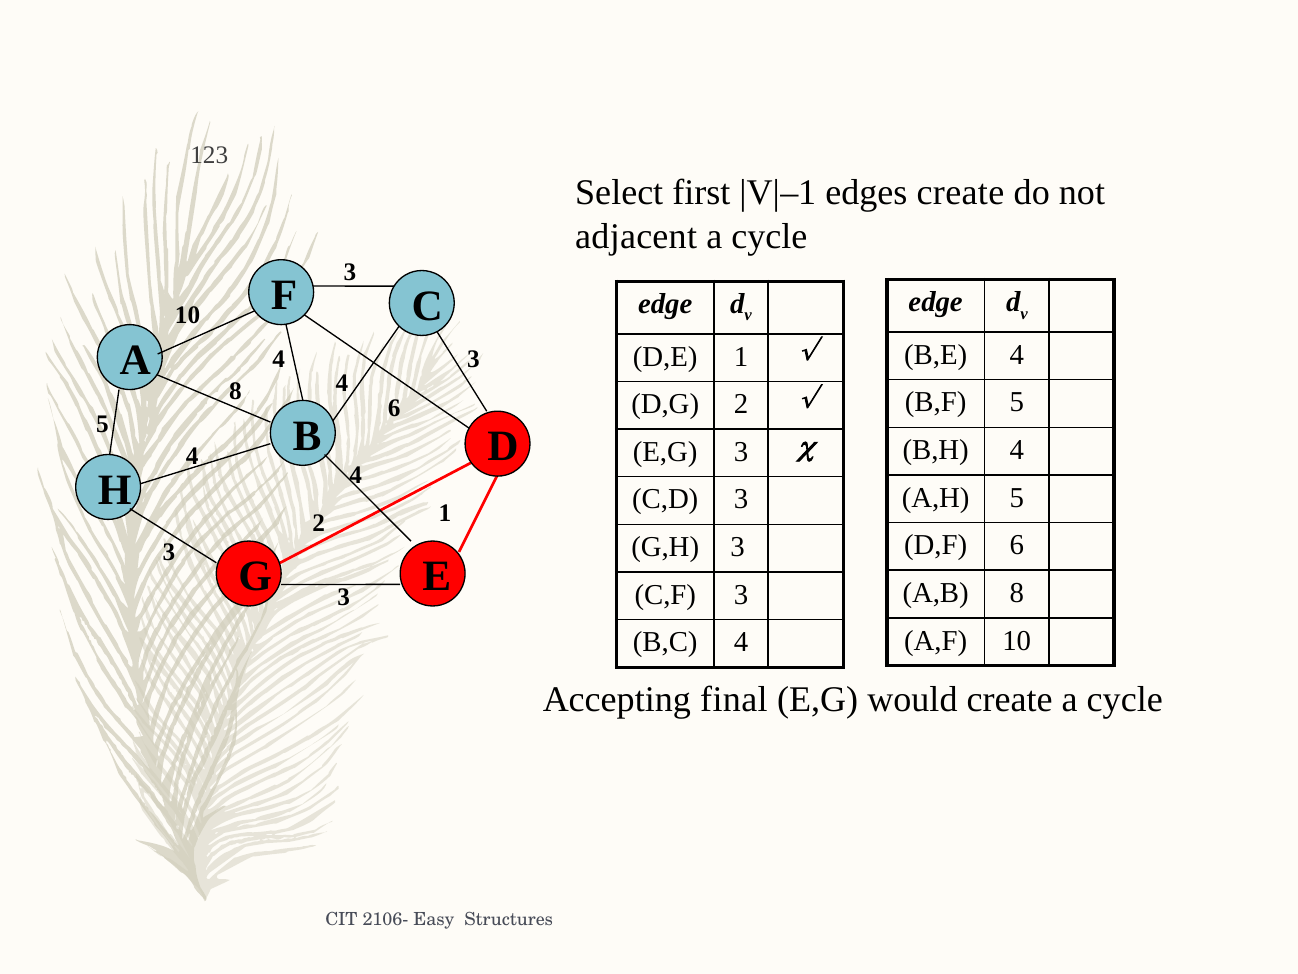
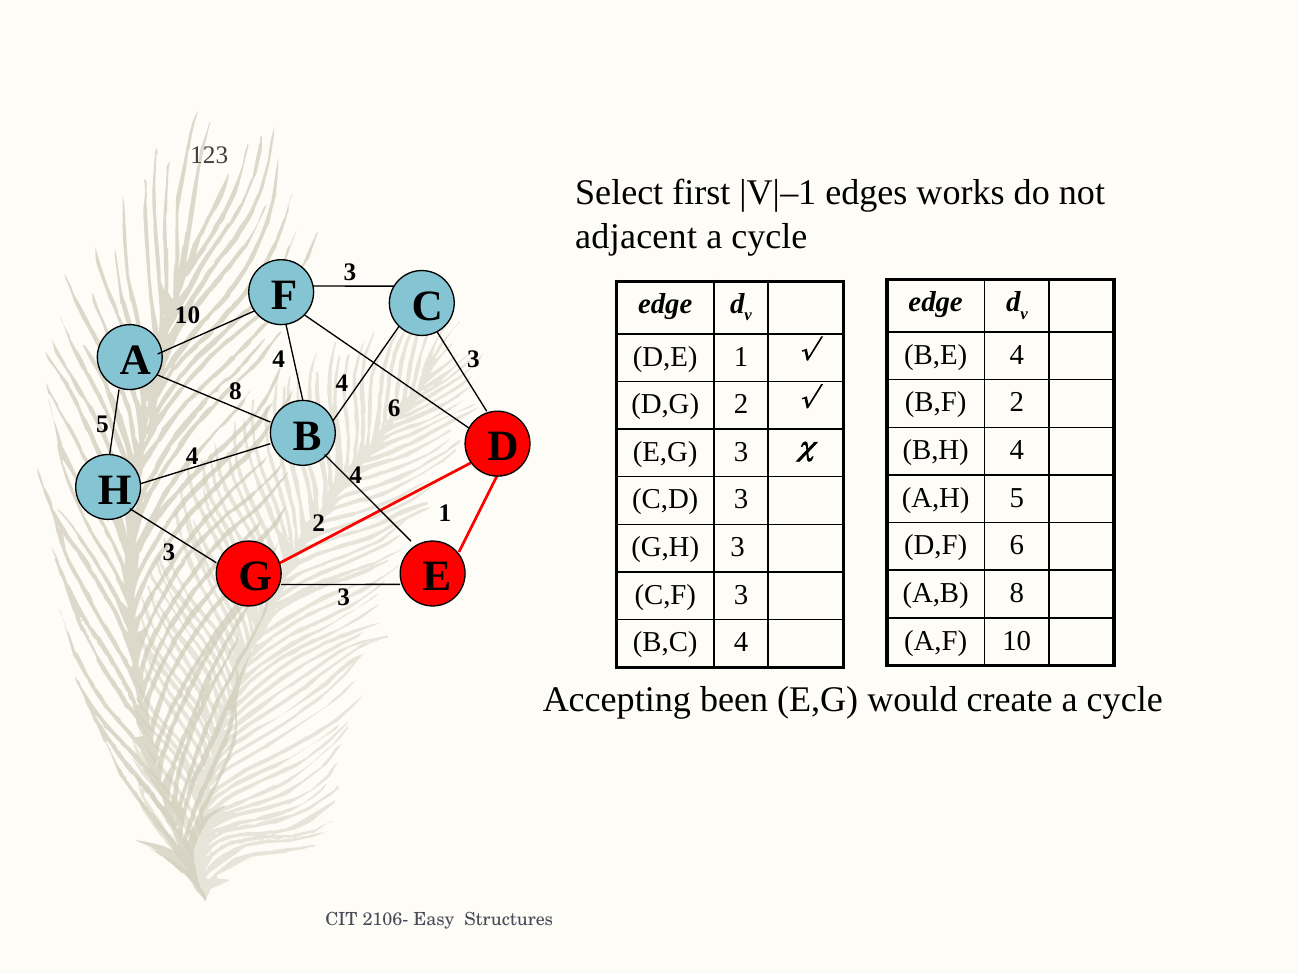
edges create: create -> works
B,F 5: 5 -> 2
final: final -> been
